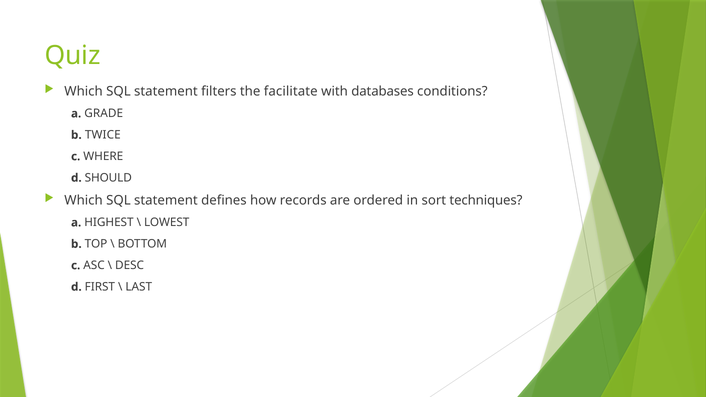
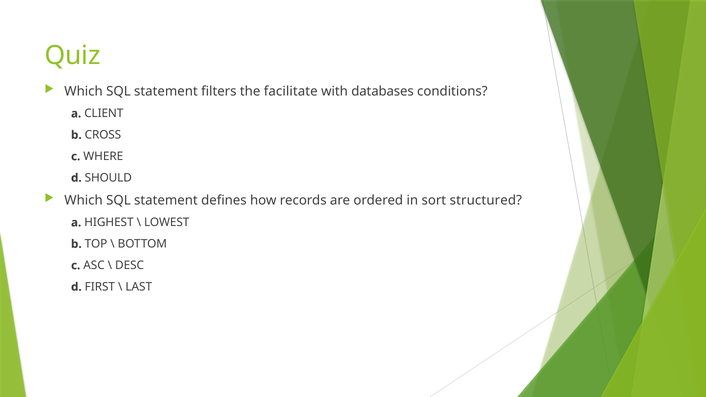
GRADE: GRADE -> CLIENT
TWICE: TWICE -> CROSS
techniques: techniques -> structured
